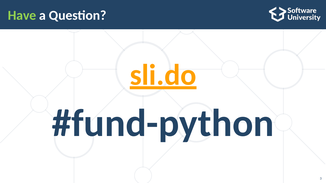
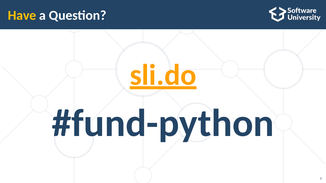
Have colour: light green -> yellow
